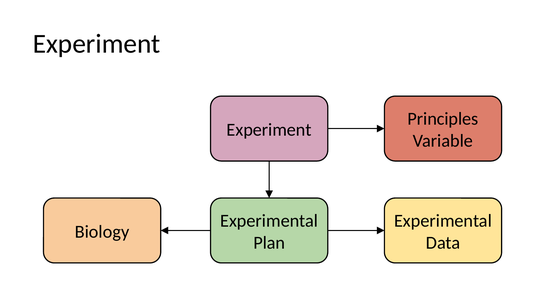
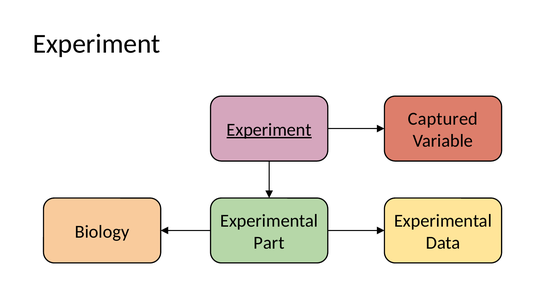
Principles: Principles -> Captured
Experiment at (269, 130) underline: none -> present
Plan: Plan -> Part
